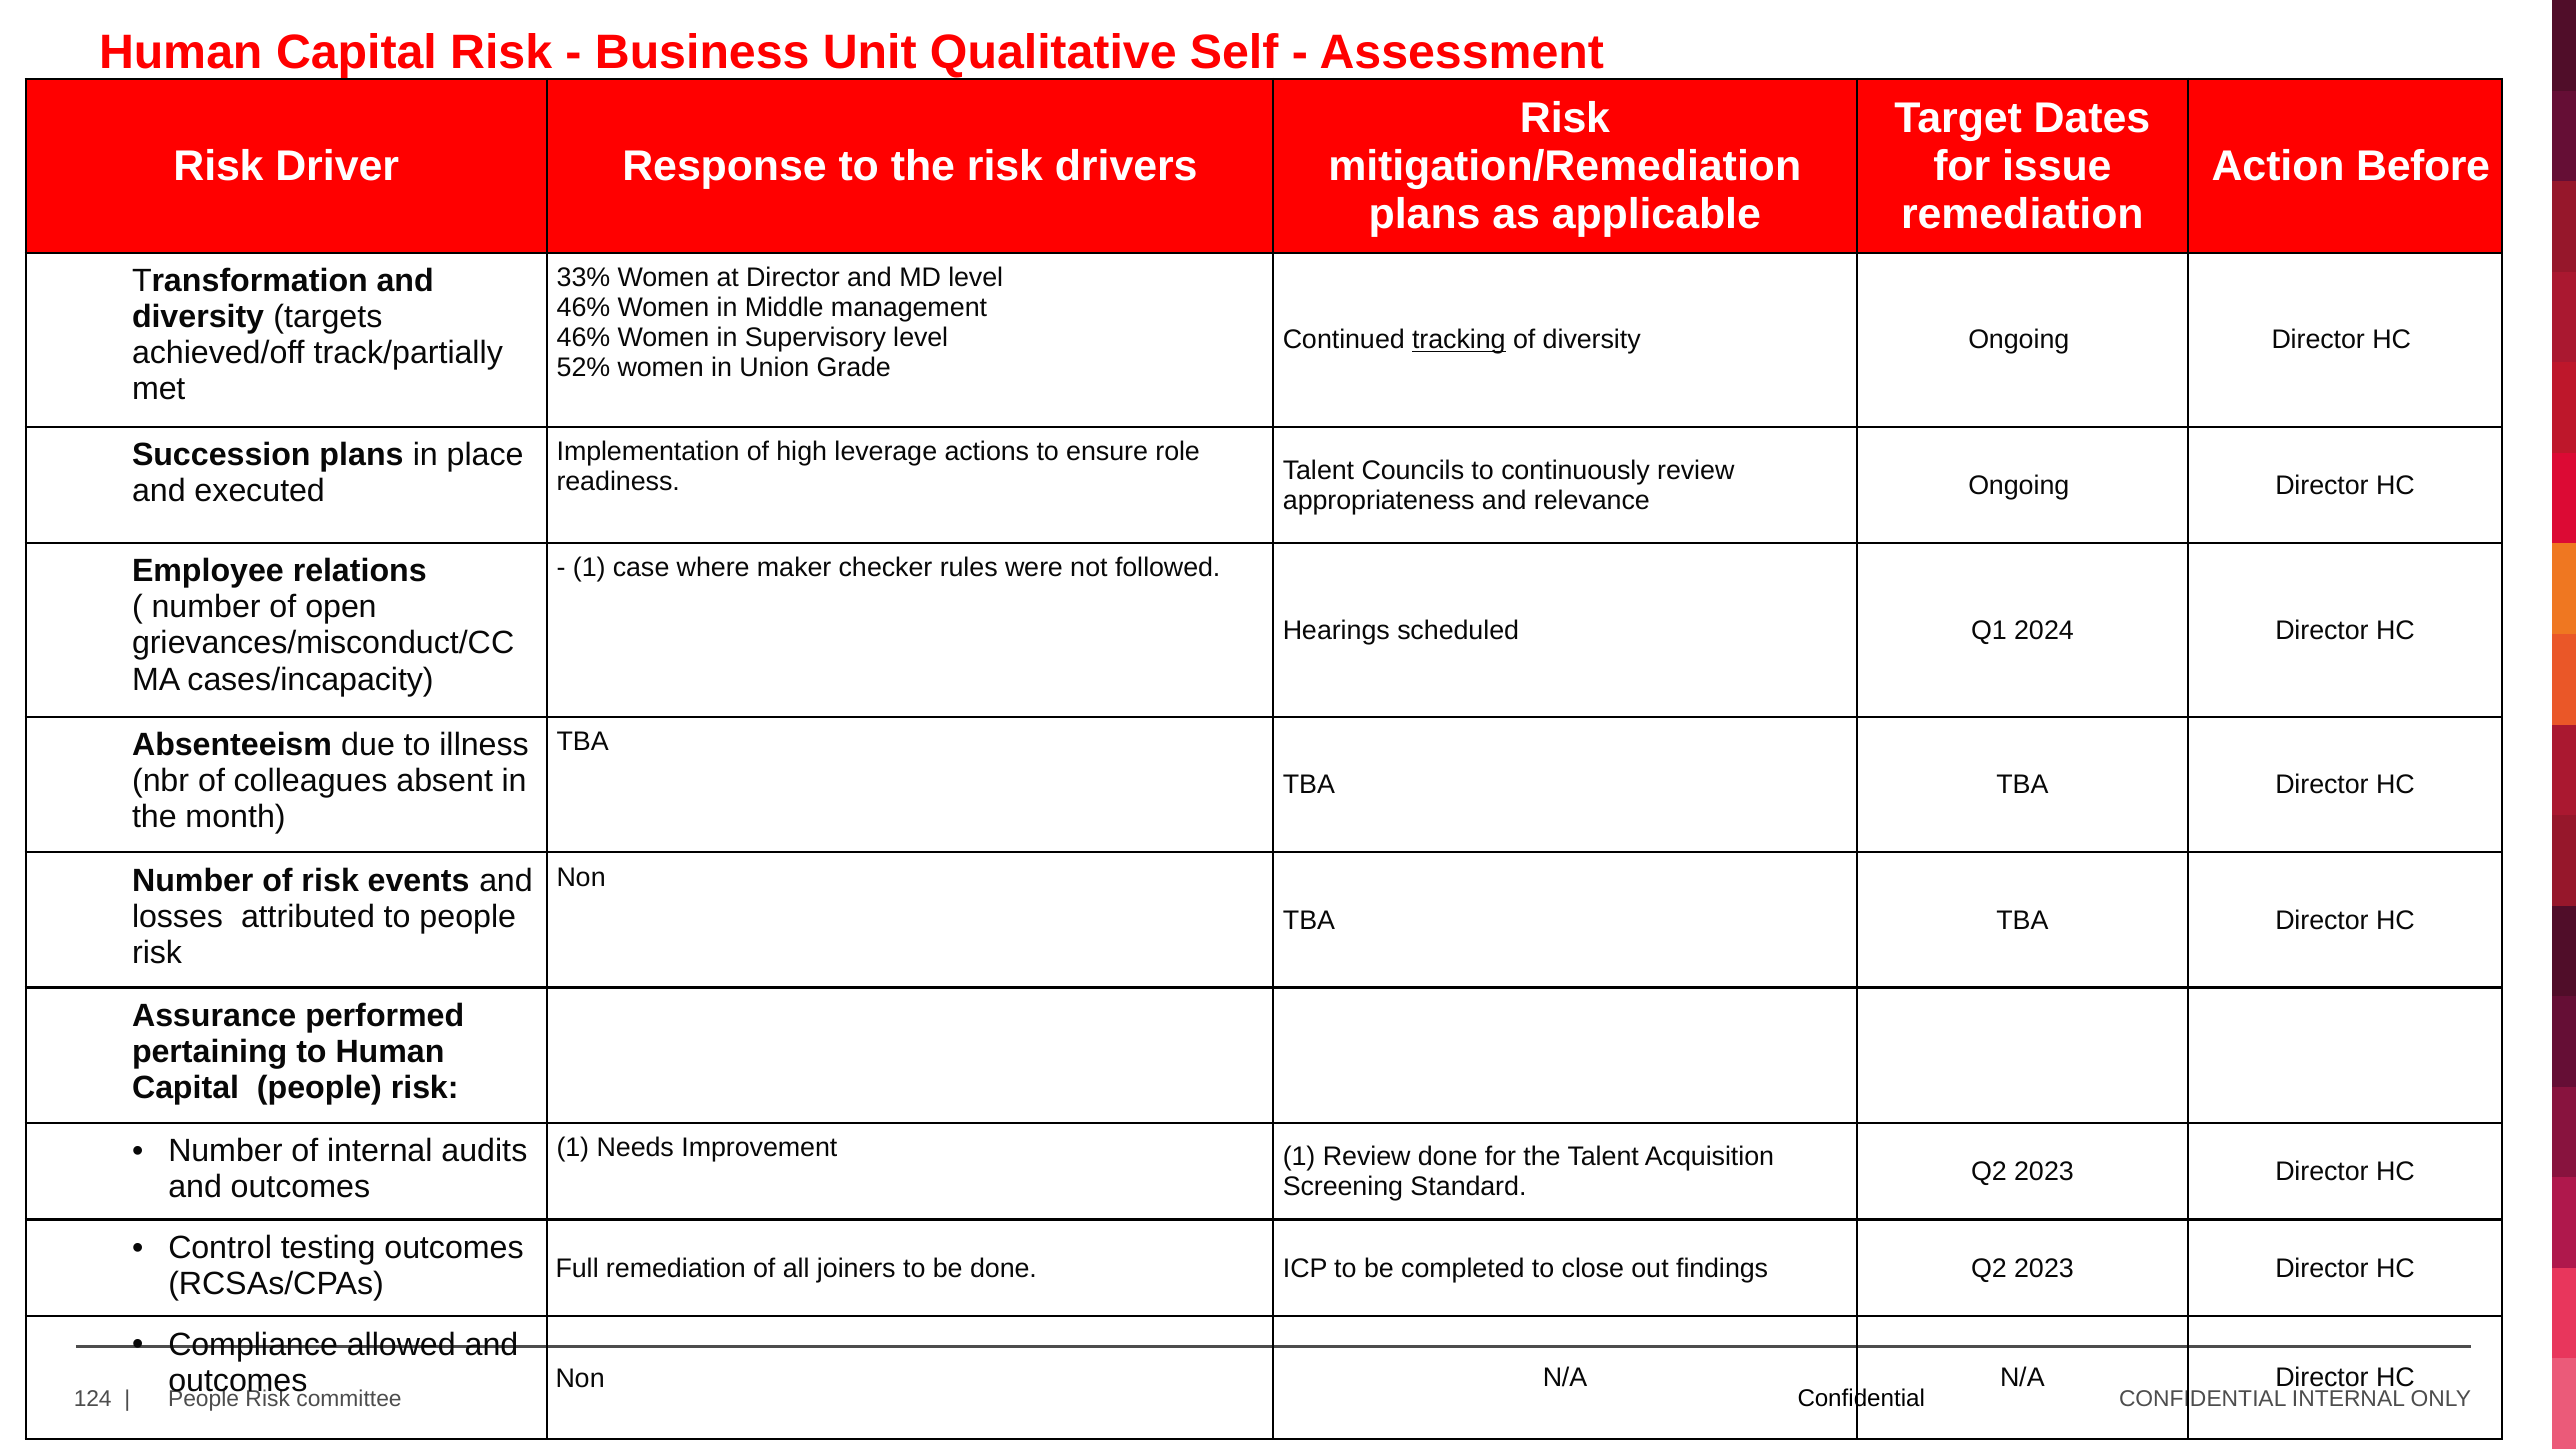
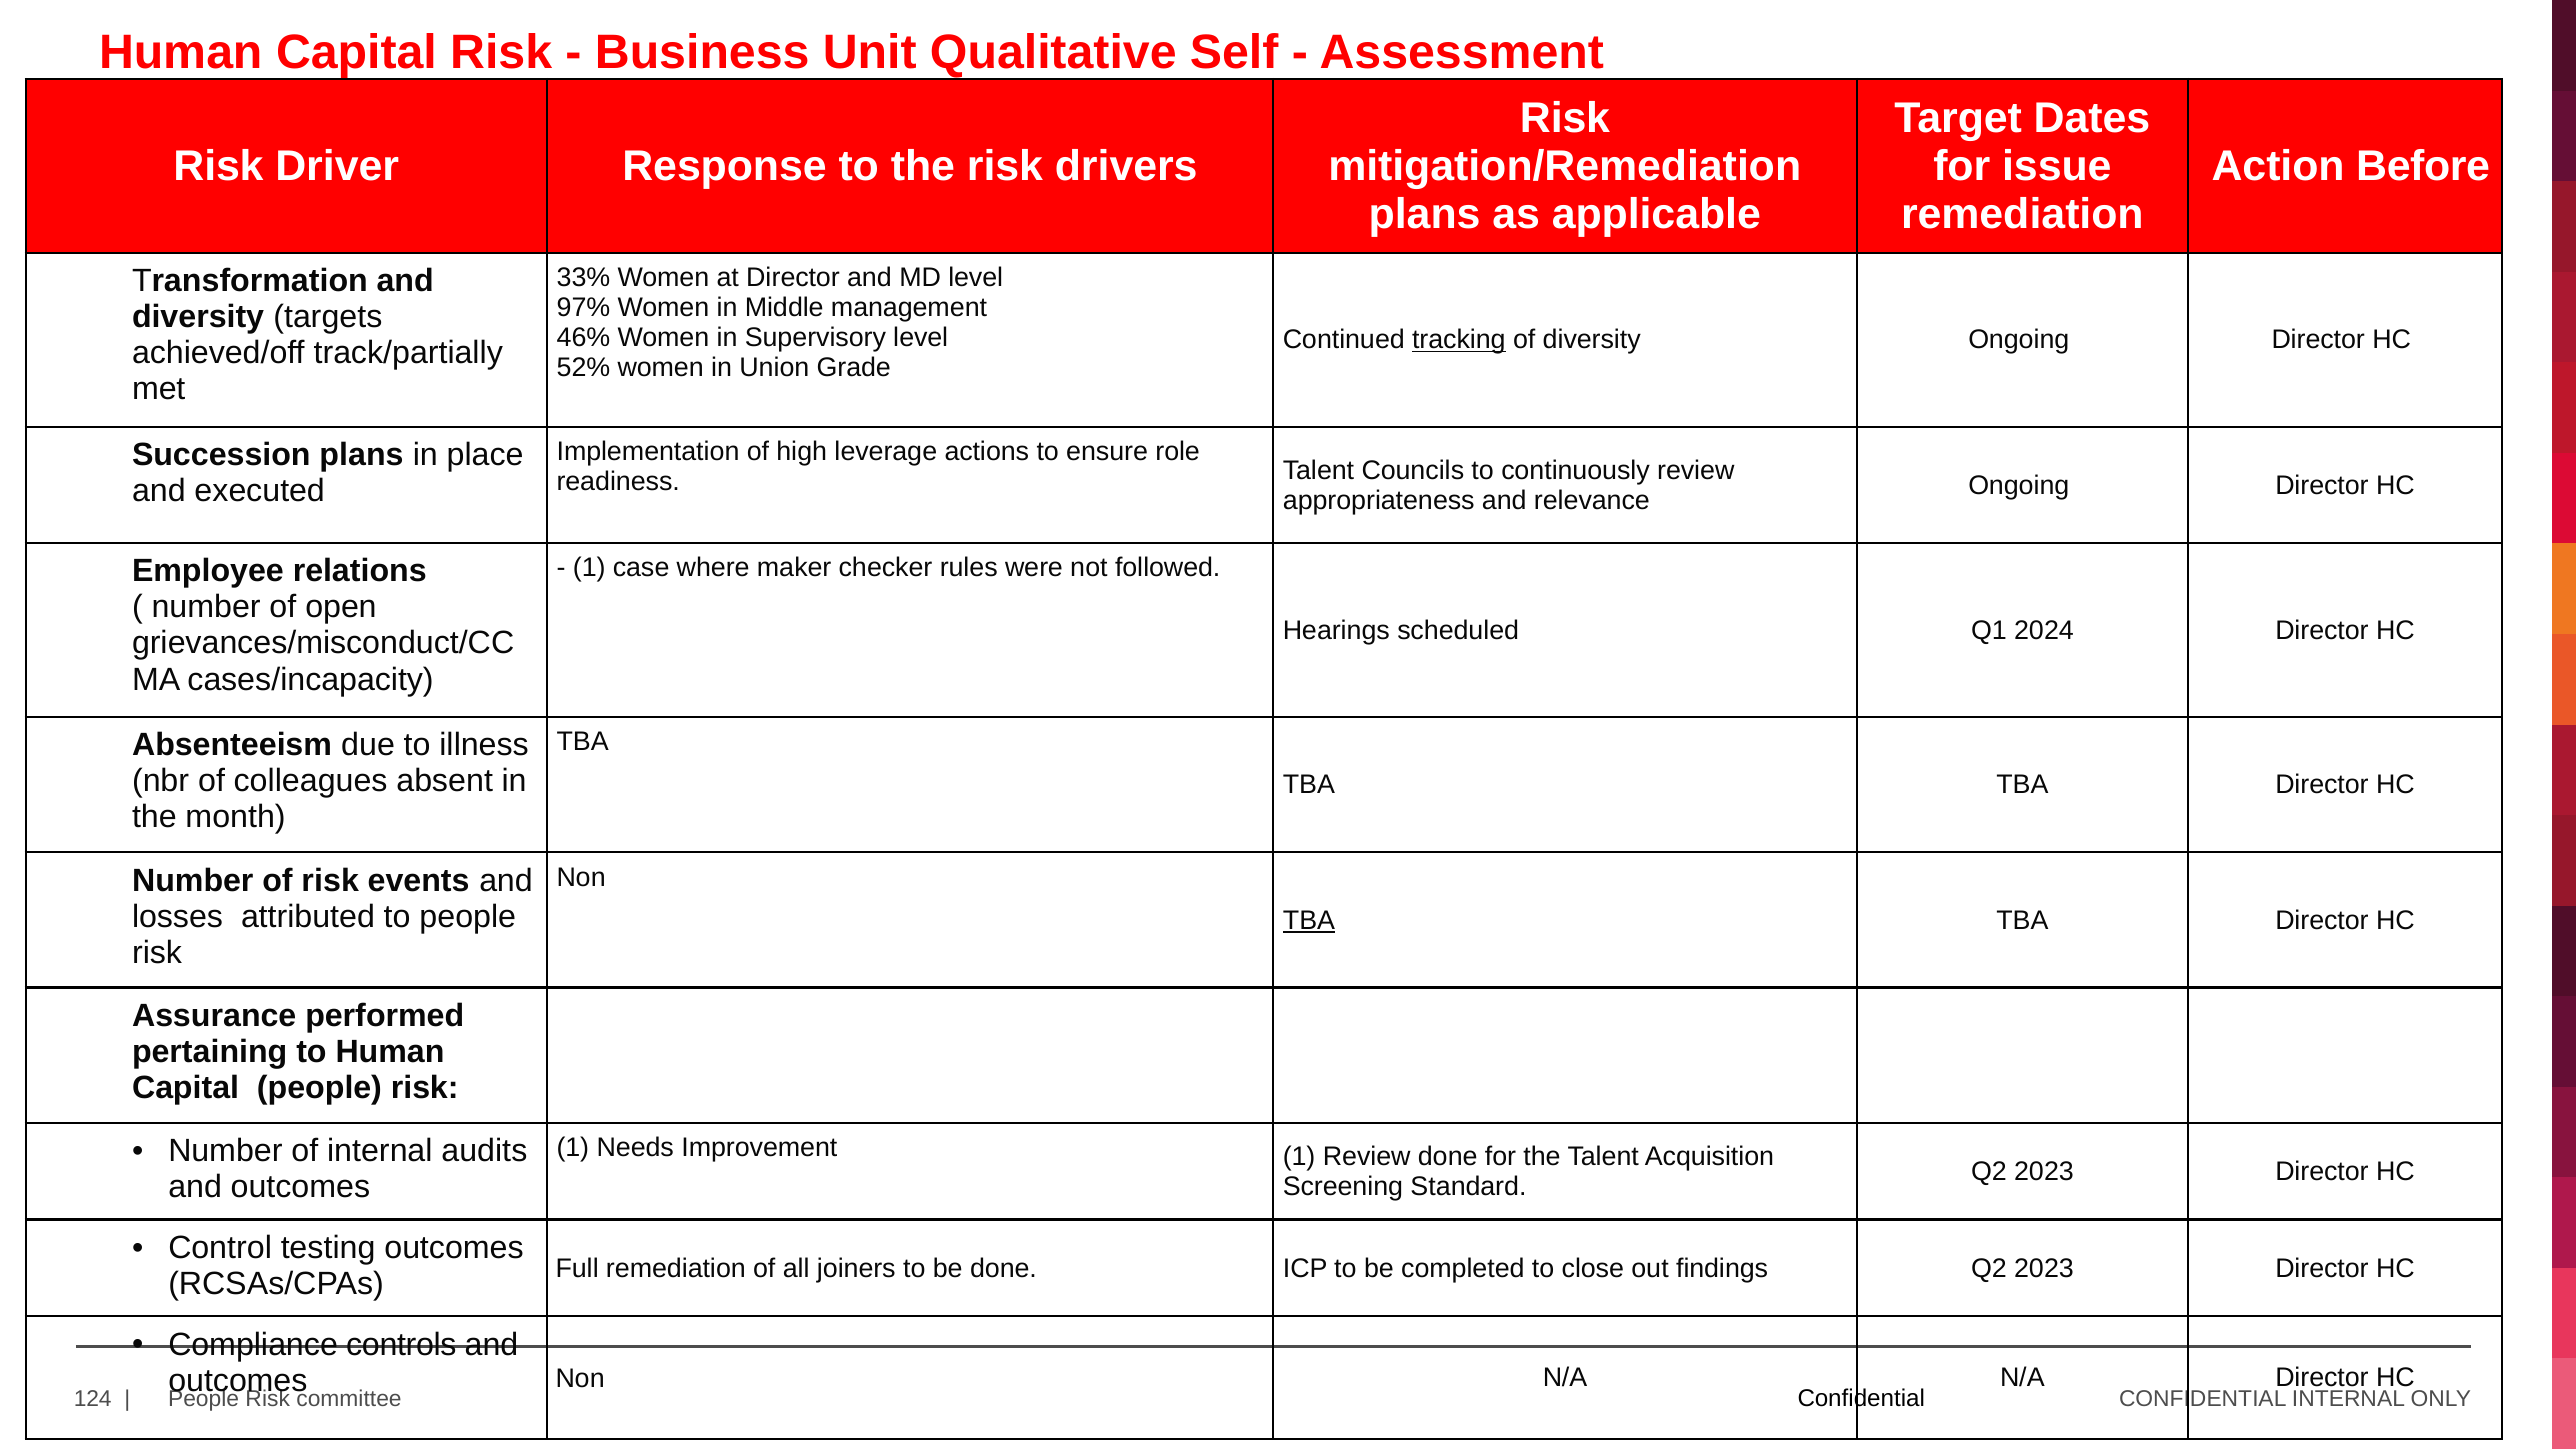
46% at (583, 308): 46% -> 97%
TBA at (1309, 920) underline: none -> present
allowed: allowed -> controls
